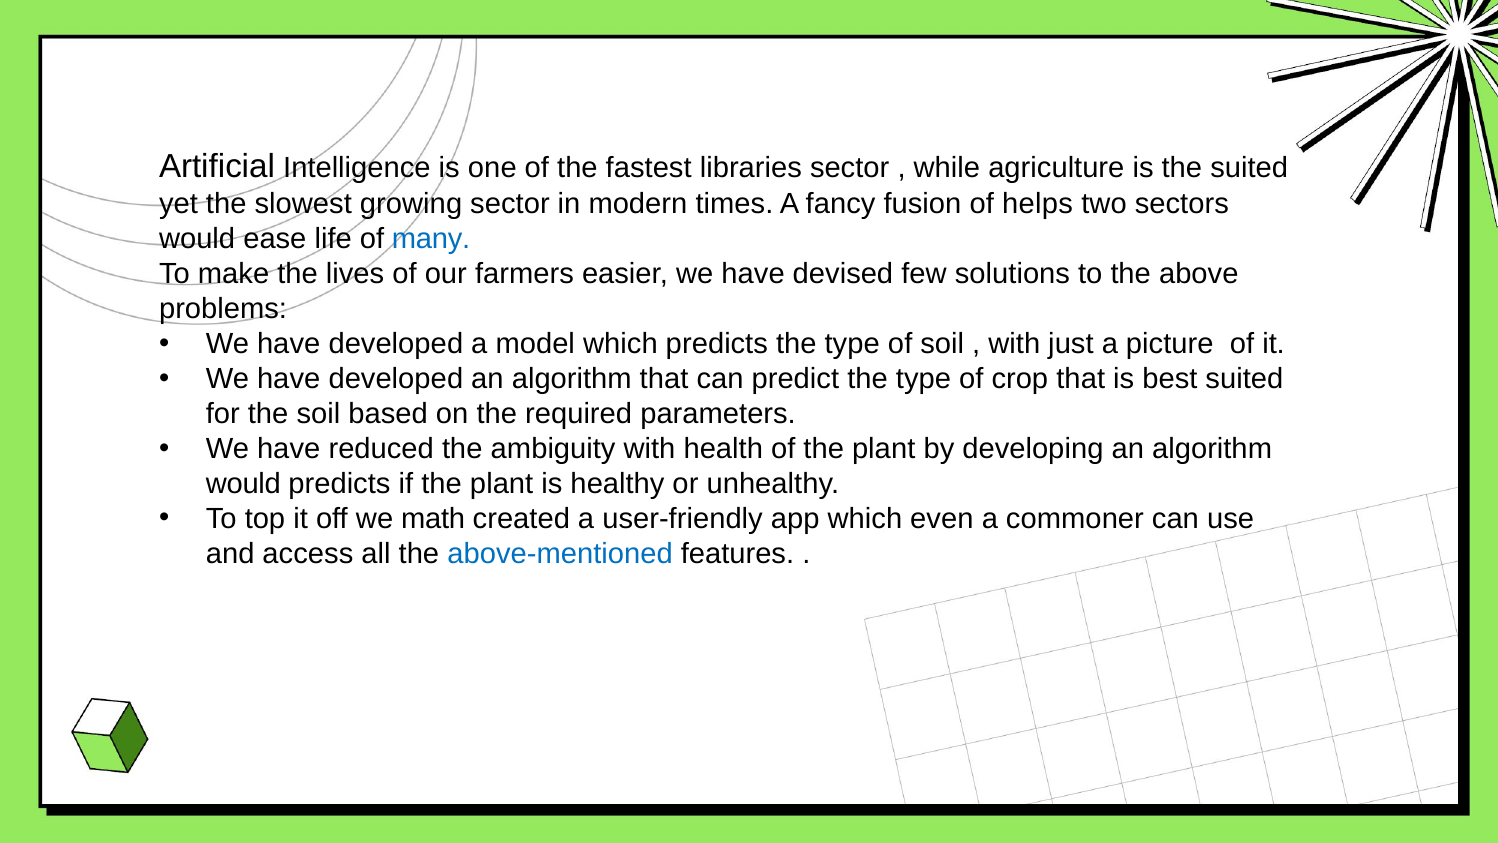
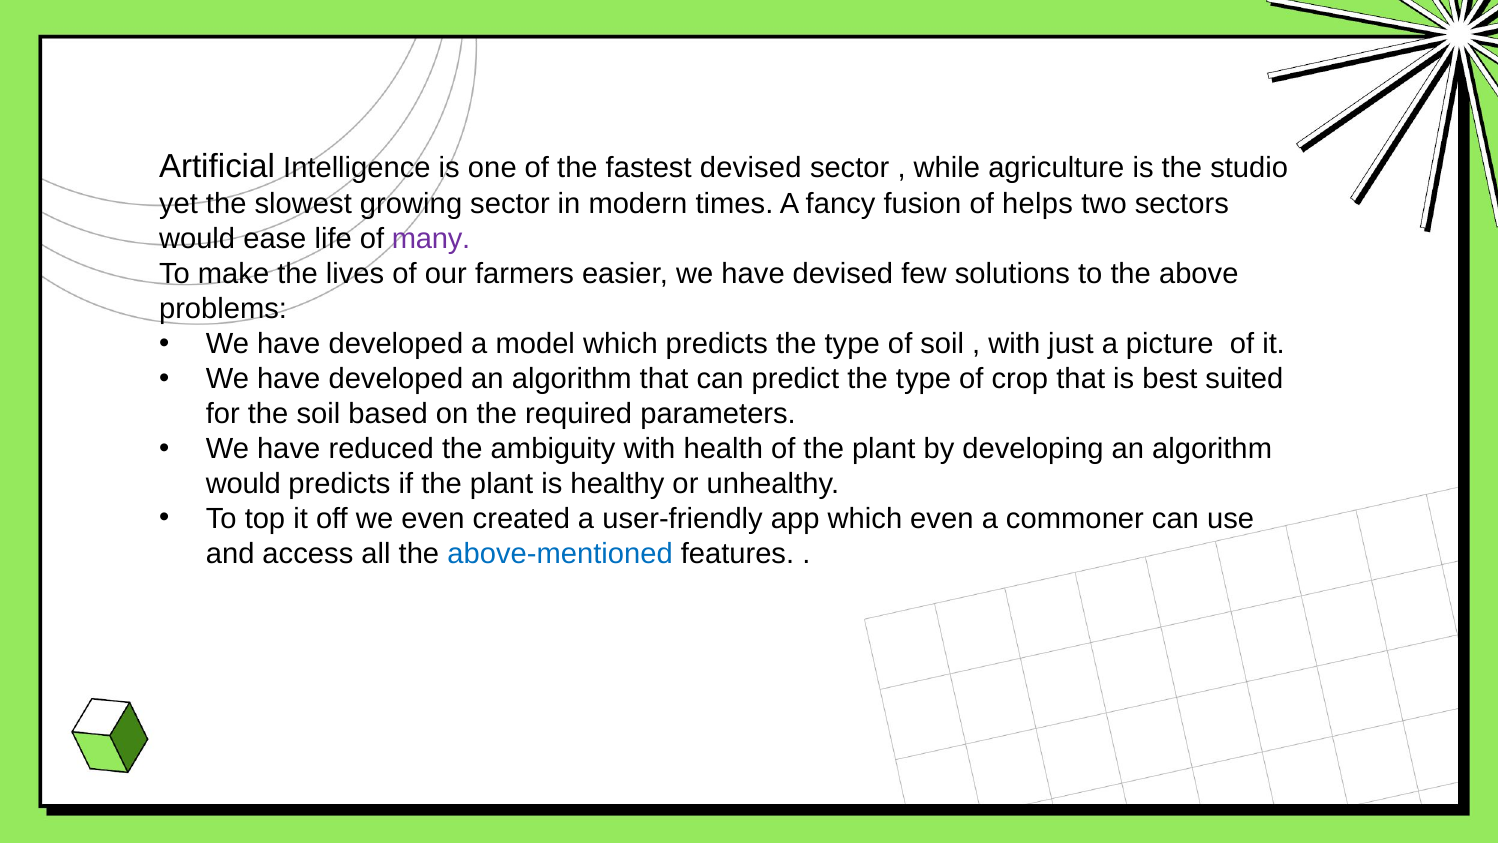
fastest libraries: libraries -> devised
the suited: suited -> studio
many colour: blue -> purple
we math: math -> even
